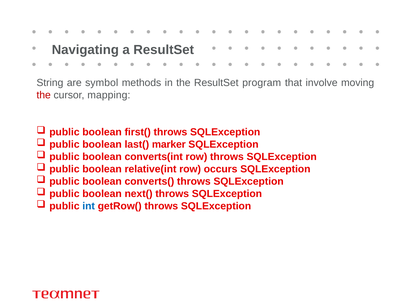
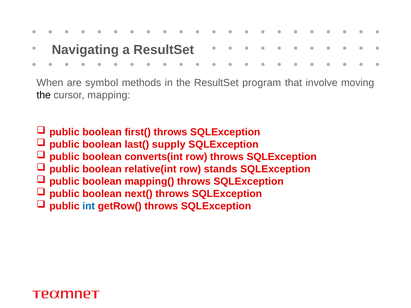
String: String -> When
the at (44, 95) colour: red -> black
marker: marker -> supply
occurs: occurs -> stands
converts(: converts( -> mapping(
